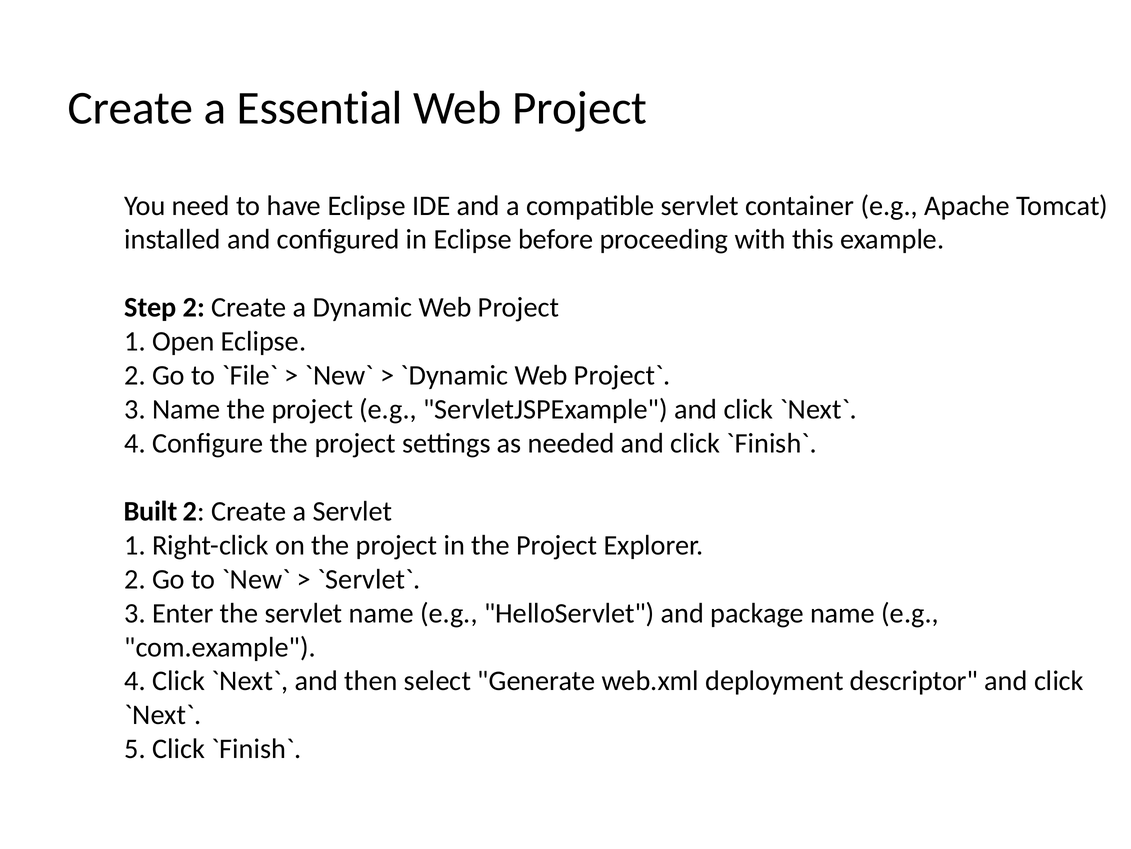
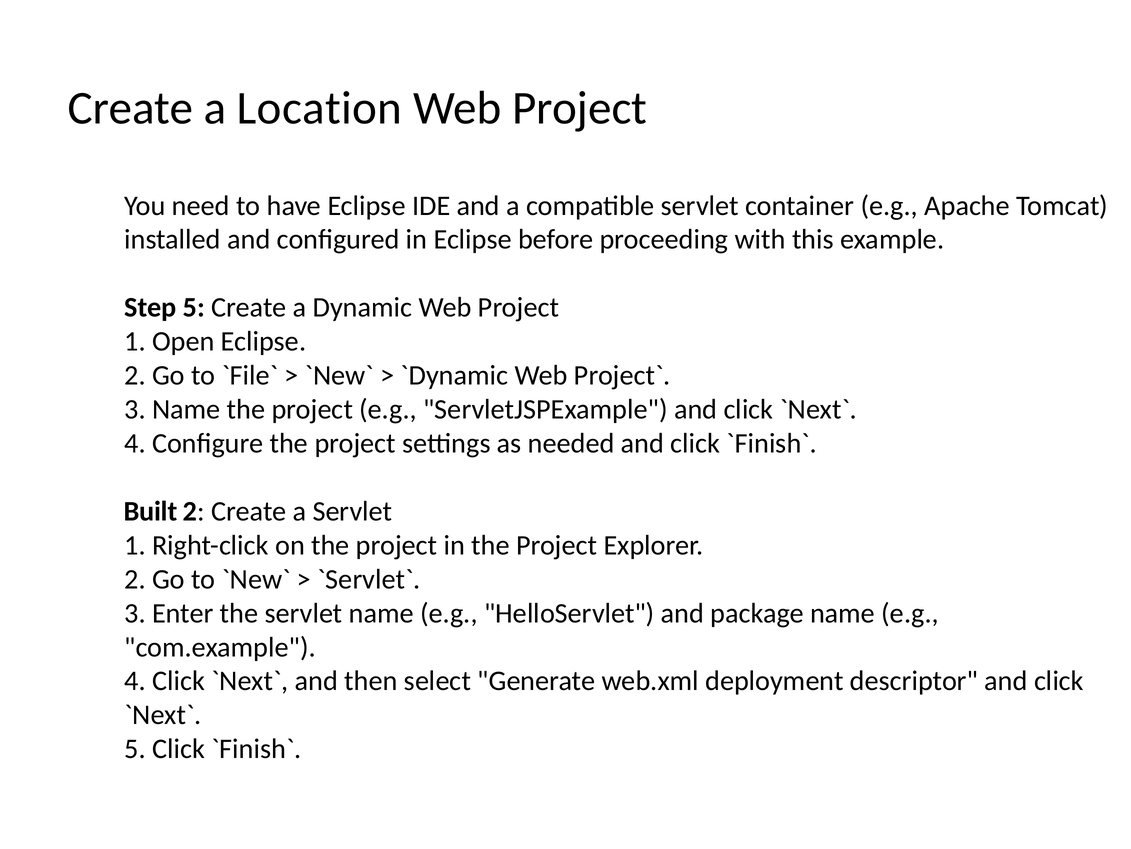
Essential: Essential -> Location
Step 2: 2 -> 5
